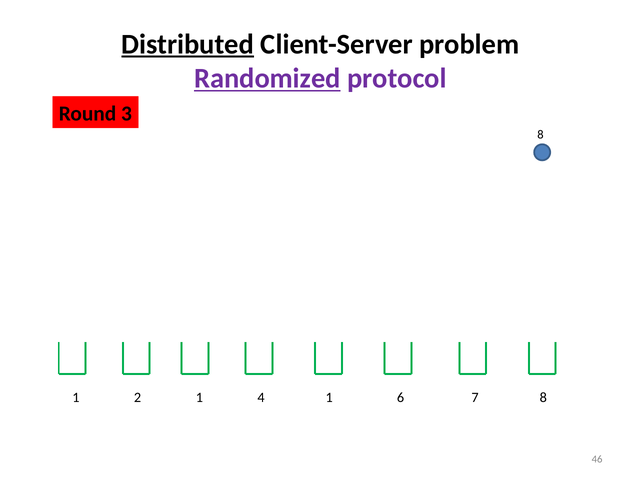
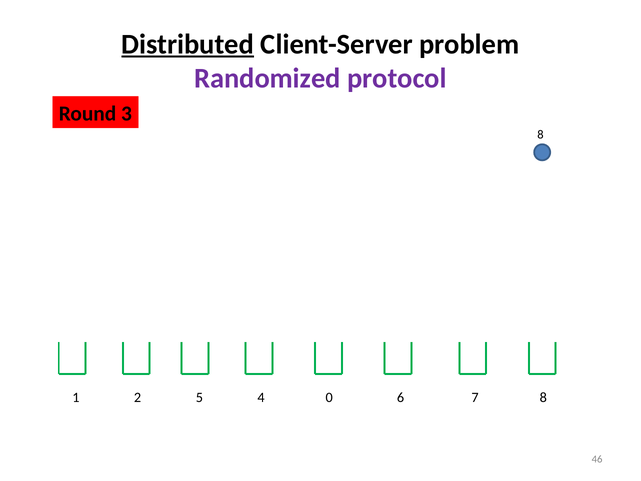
Randomized underline: present -> none
2 1: 1 -> 5
4 1: 1 -> 0
